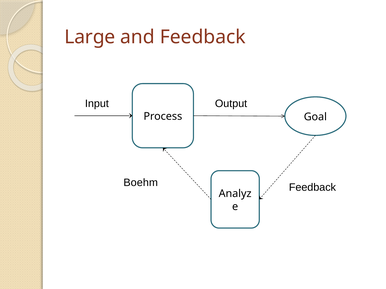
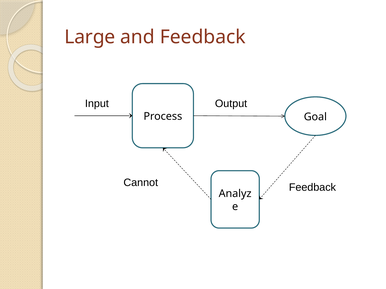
Boehm: Boehm -> Cannot
